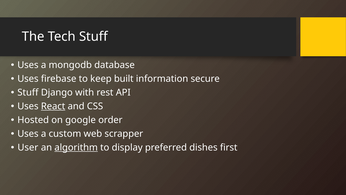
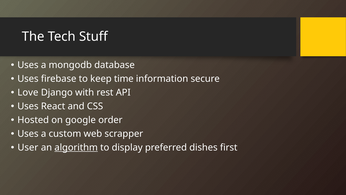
built: built -> time
Stuff at (28, 92): Stuff -> Love
React underline: present -> none
